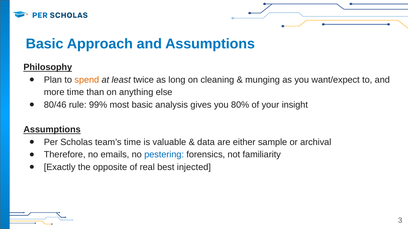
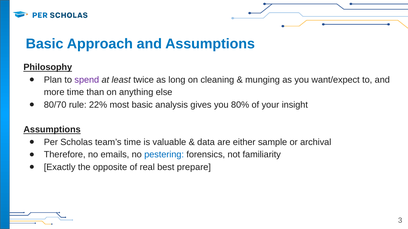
spend colour: orange -> purple
80/46: 80/46 -> 80/70
99%: 99% -> 22%
injected: injected -> prepare
